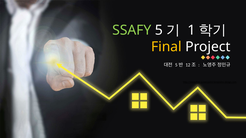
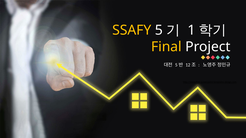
SSAFY colour: light green -> yellow
